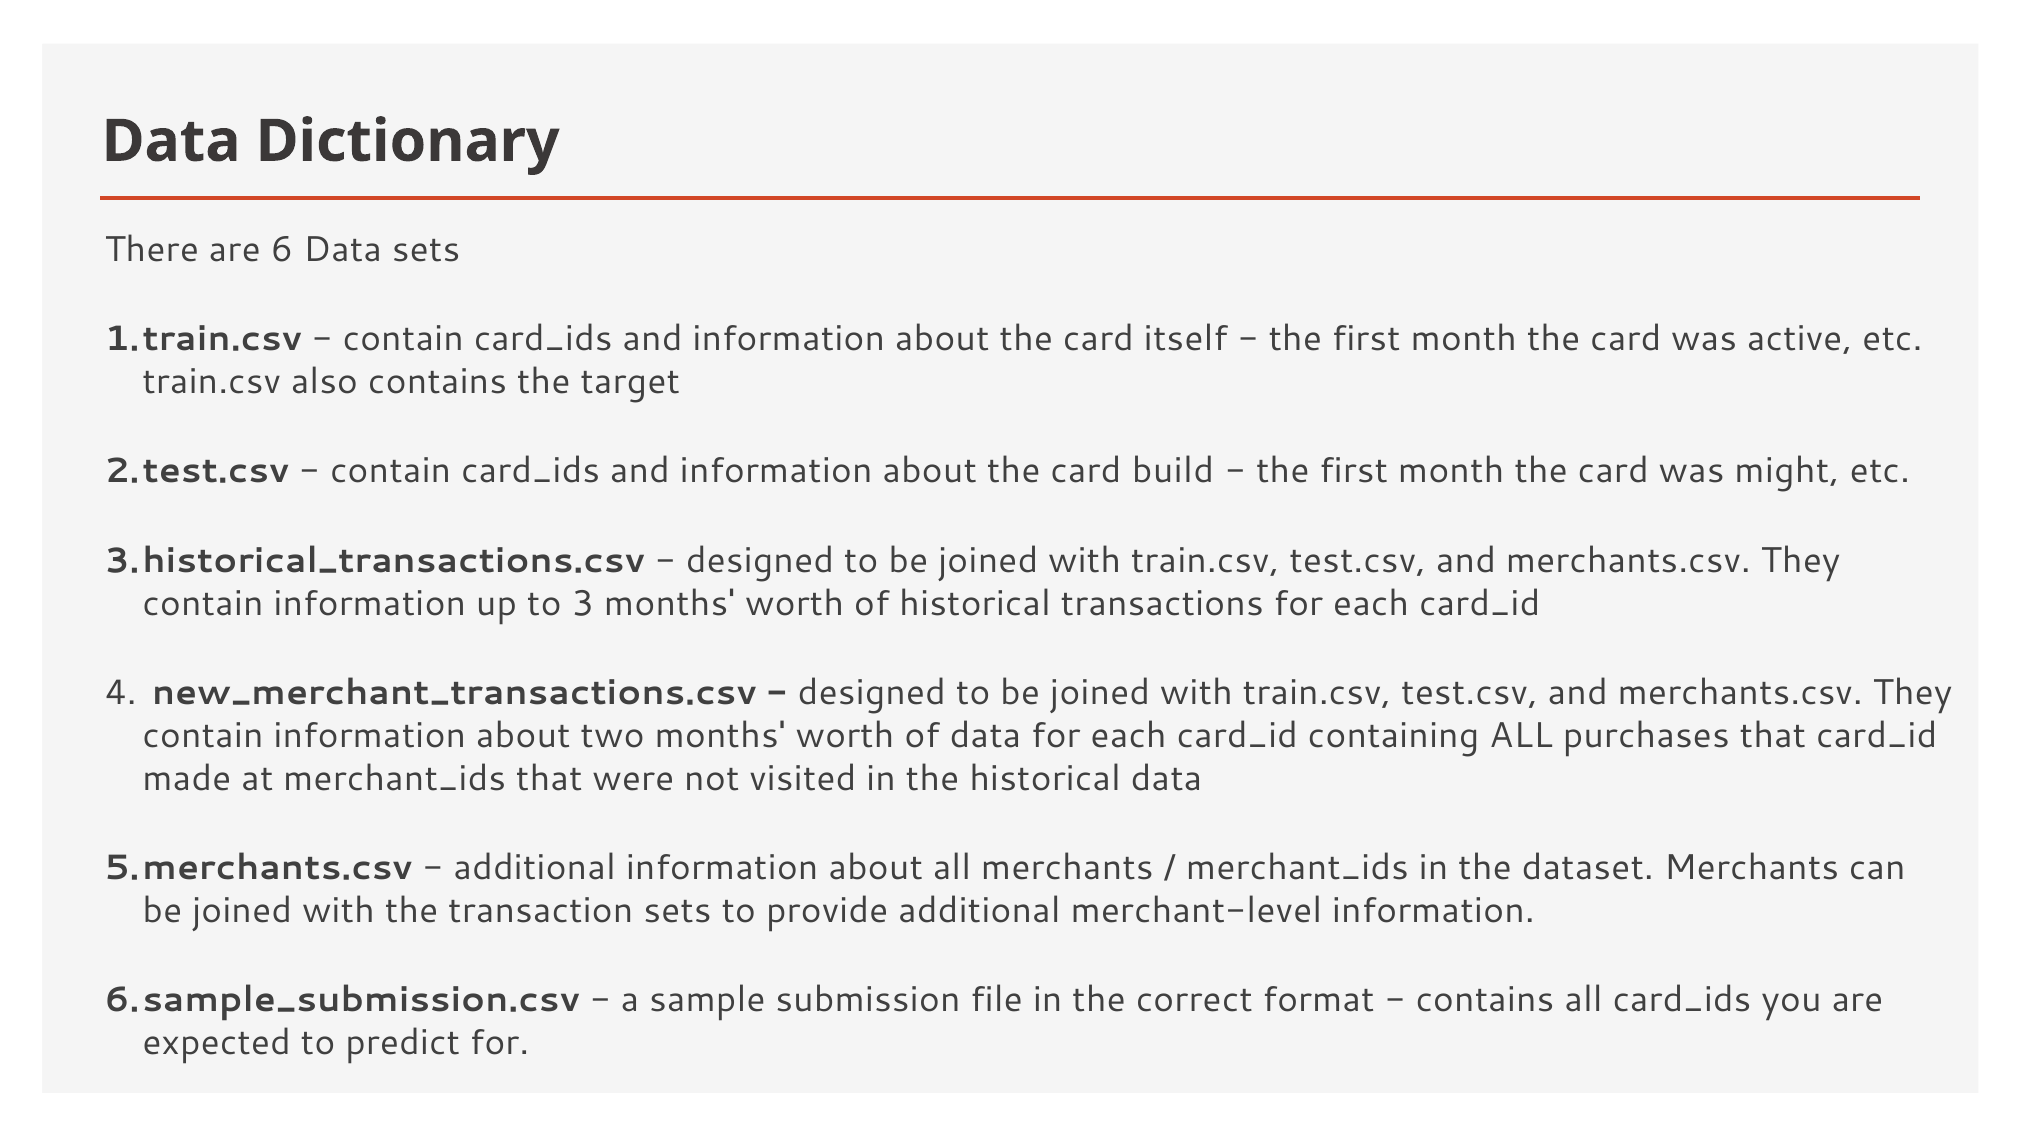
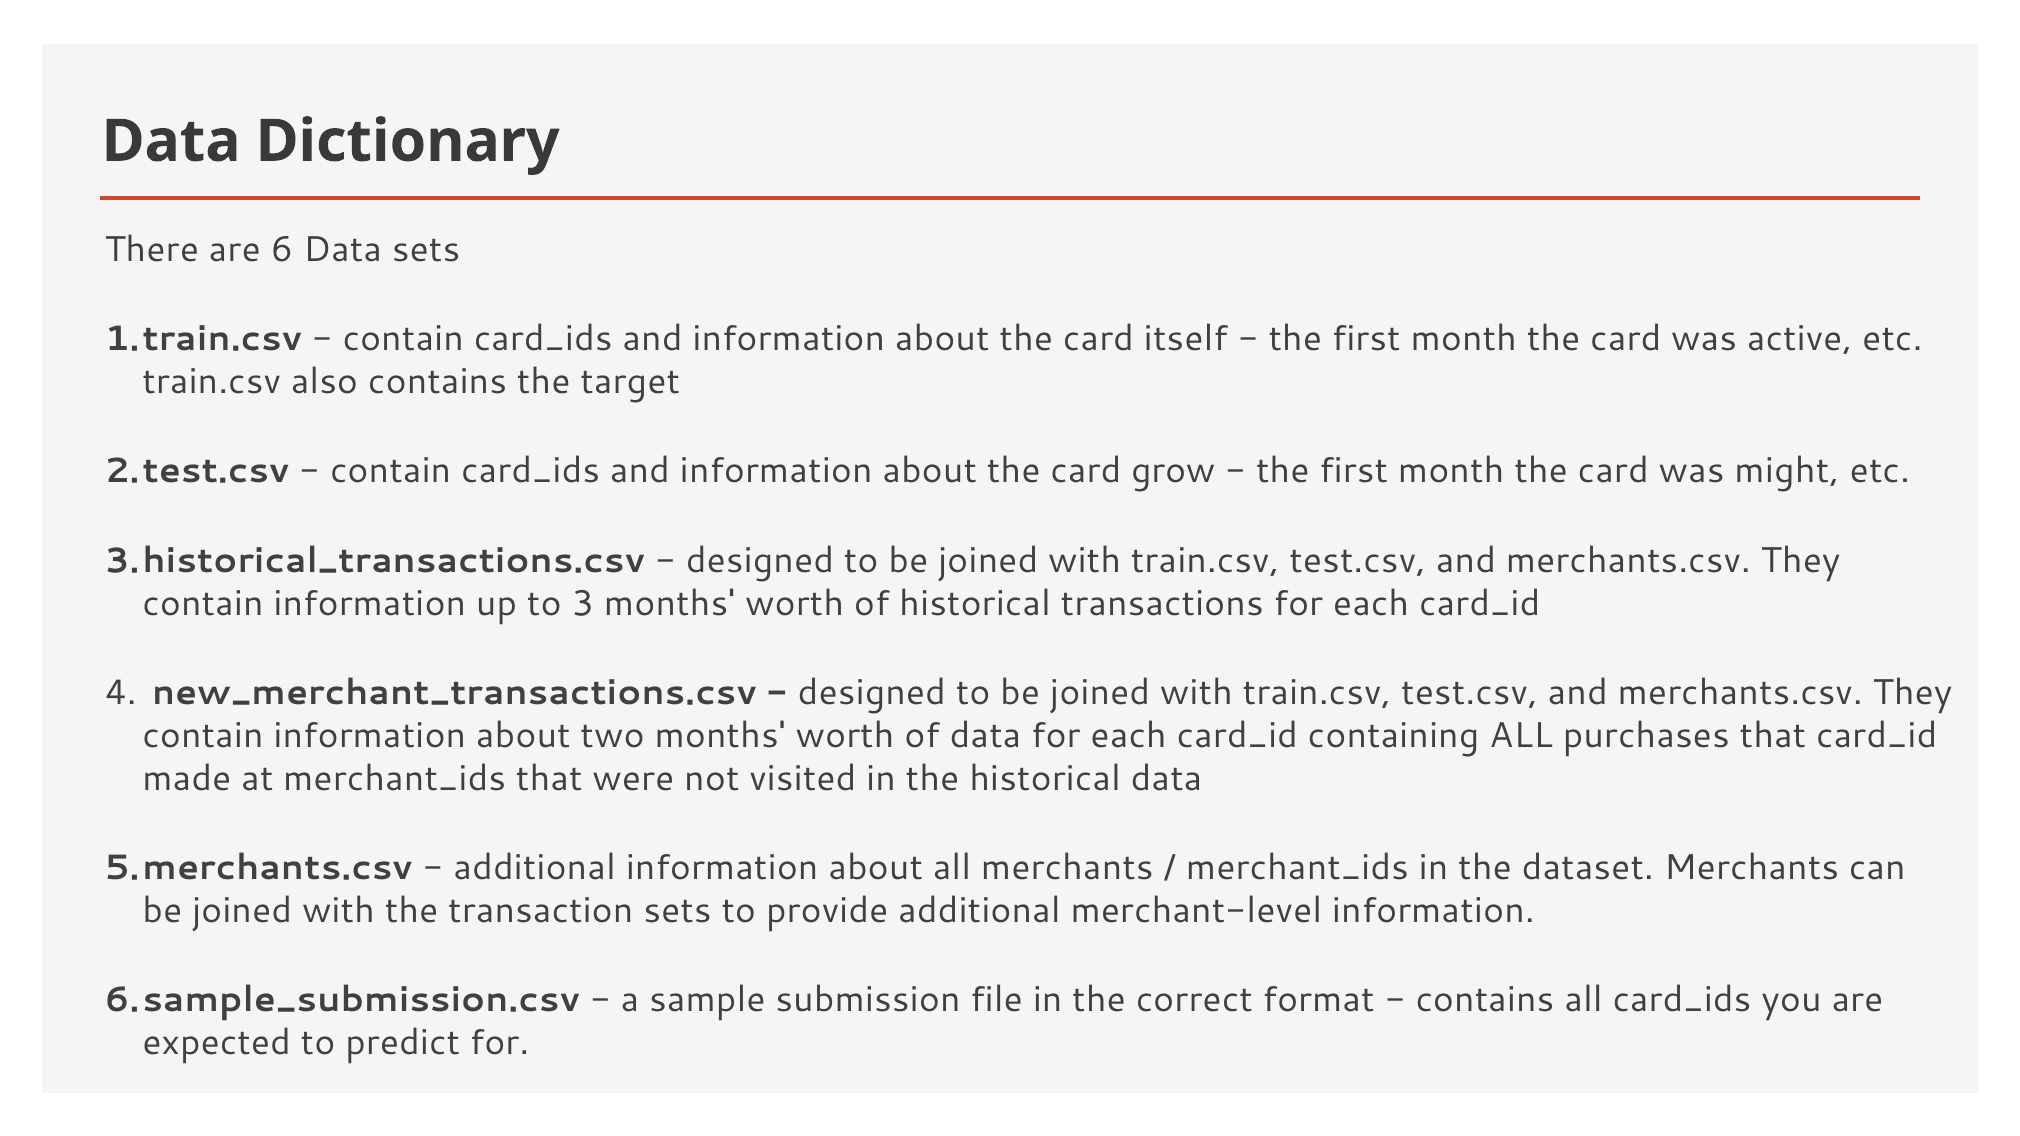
build: build -> grow
